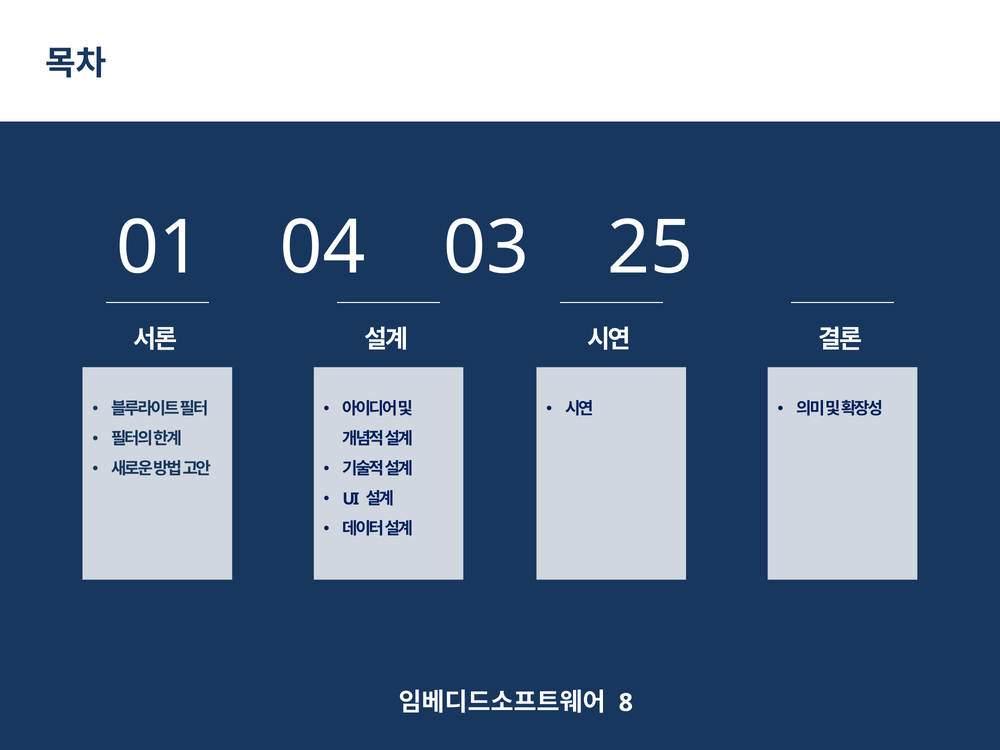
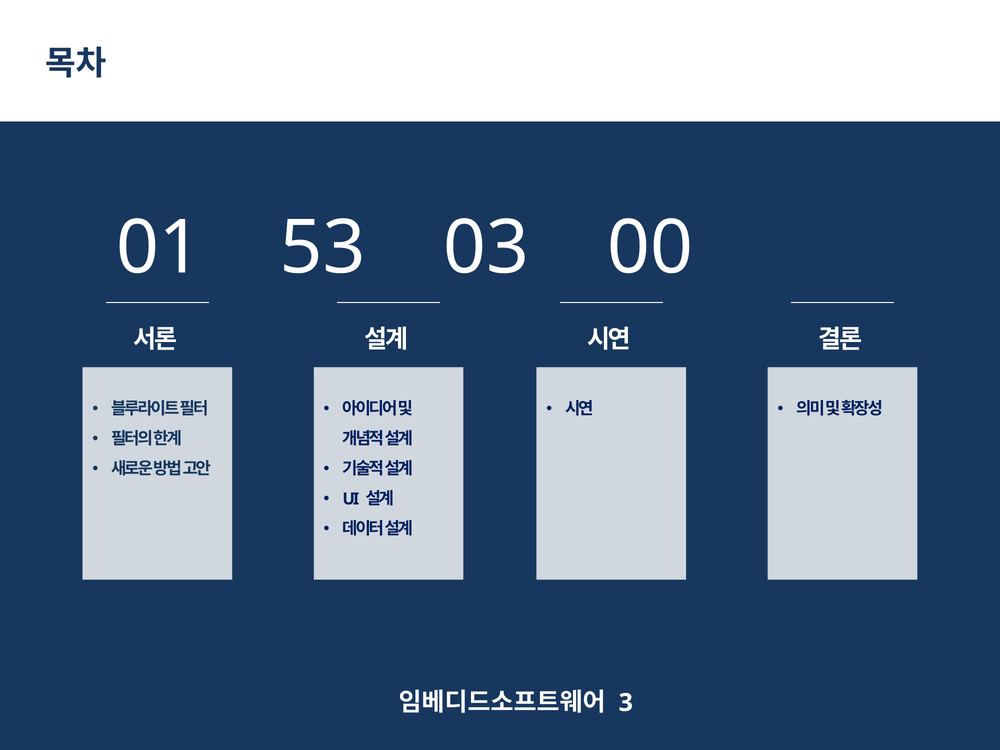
04: 04 -> 53
25: 25 -> 00
8: 8 -> 3
